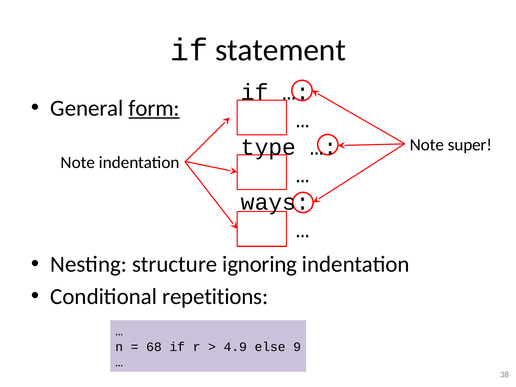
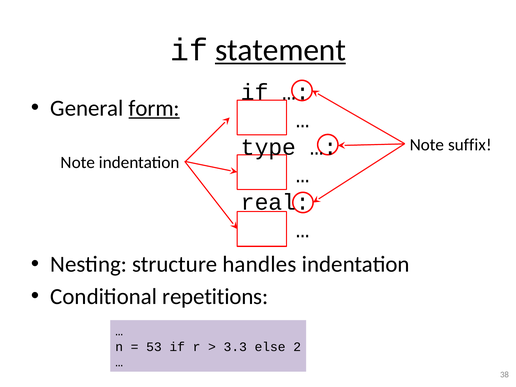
statement underline: none -> present
super: super -> suffix
ways: ways -> real
ignoring: ignoring -> handles
68: 68 -> 53
4.9: 4.9 -> 3.3
9: 9 -> 2
